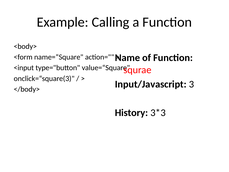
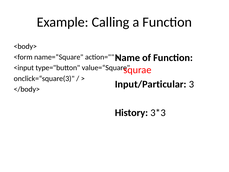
Input/Javascript: Input/Javascript -> Input/Particular
